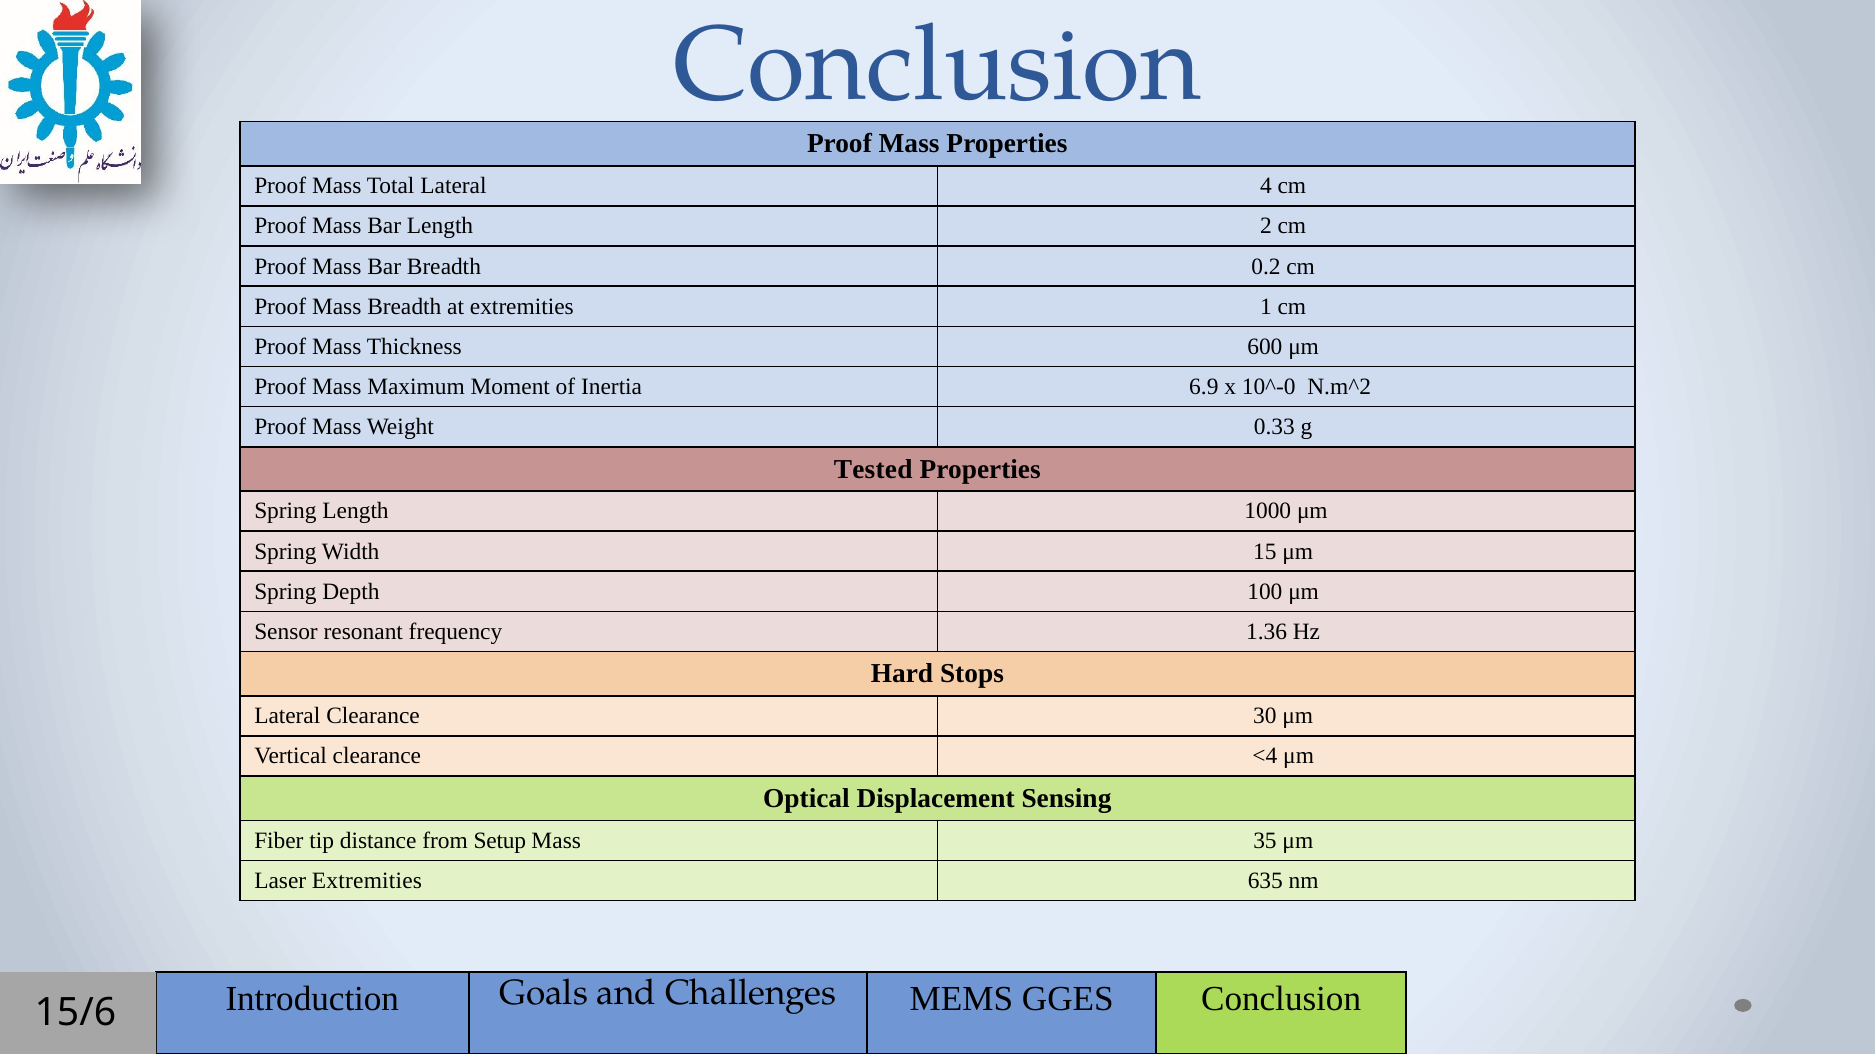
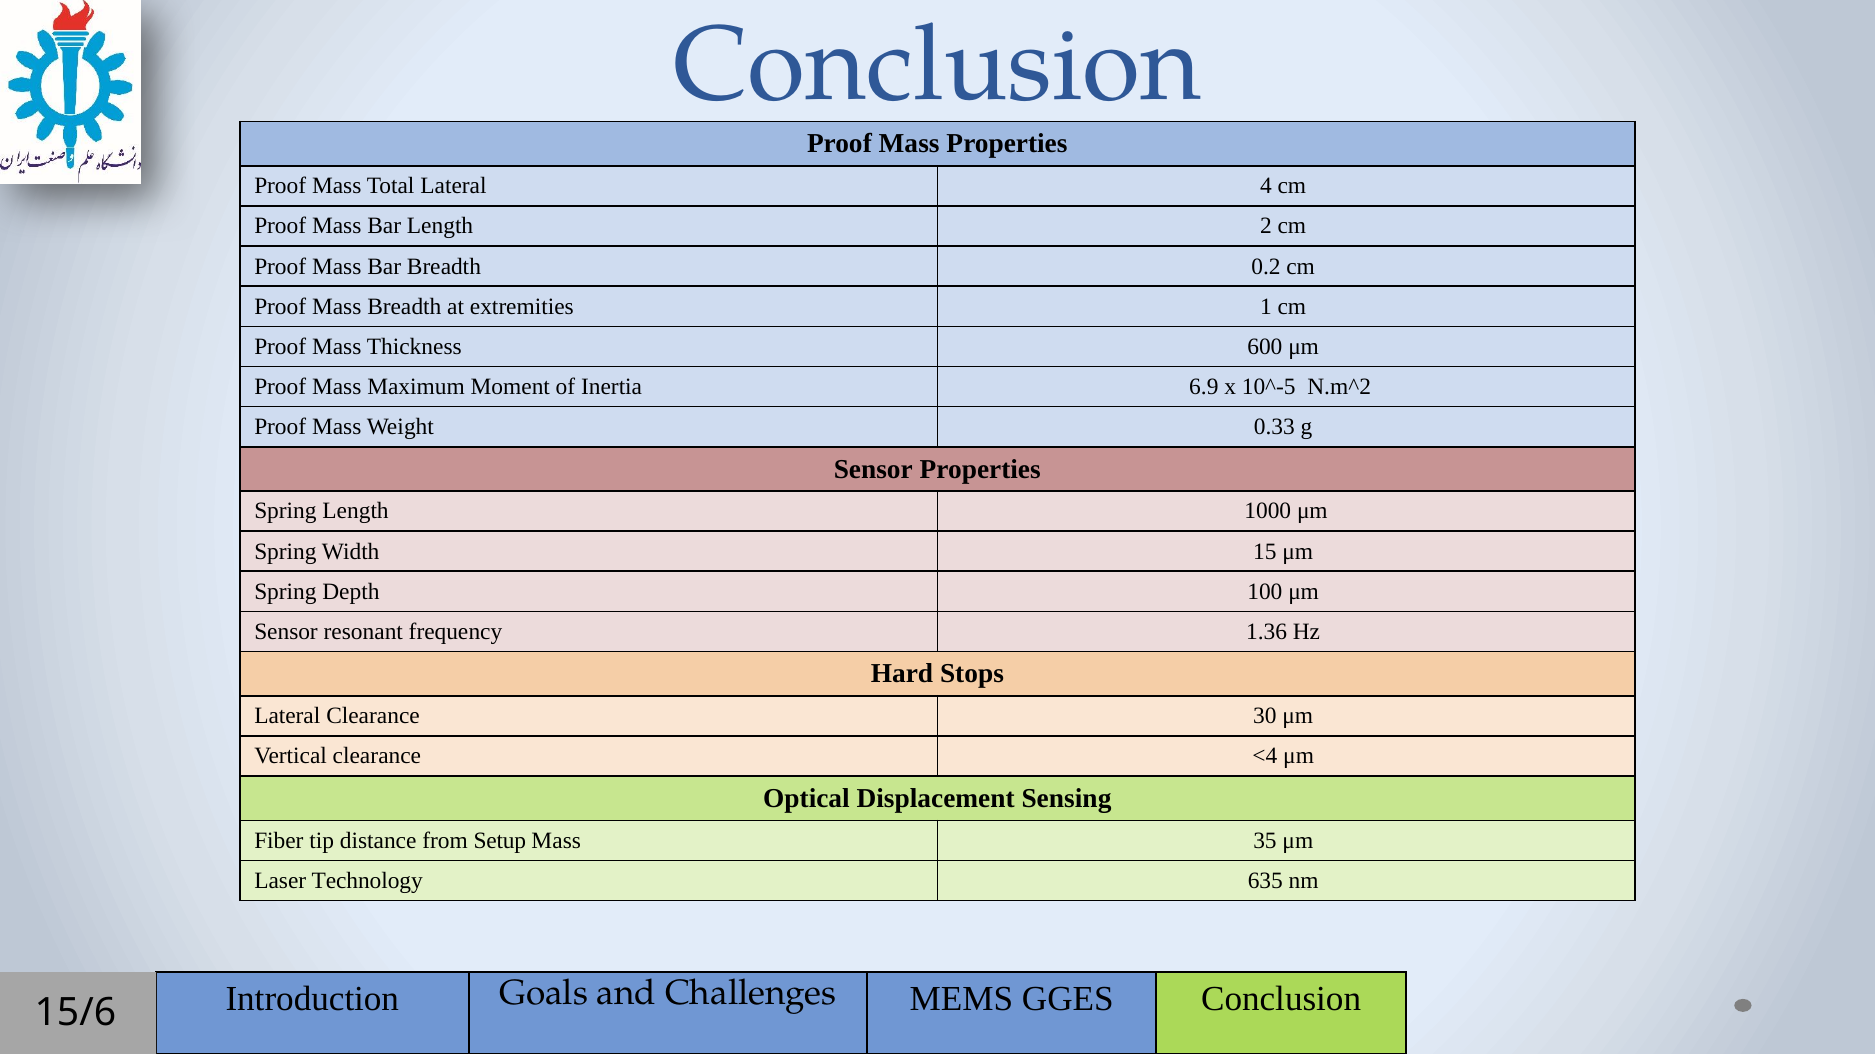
10^-0: 10^-0 -> 10^-5
Tested at (873, 469): Tested -> Sensor
Laser Extremities: Extremities -> Technology
